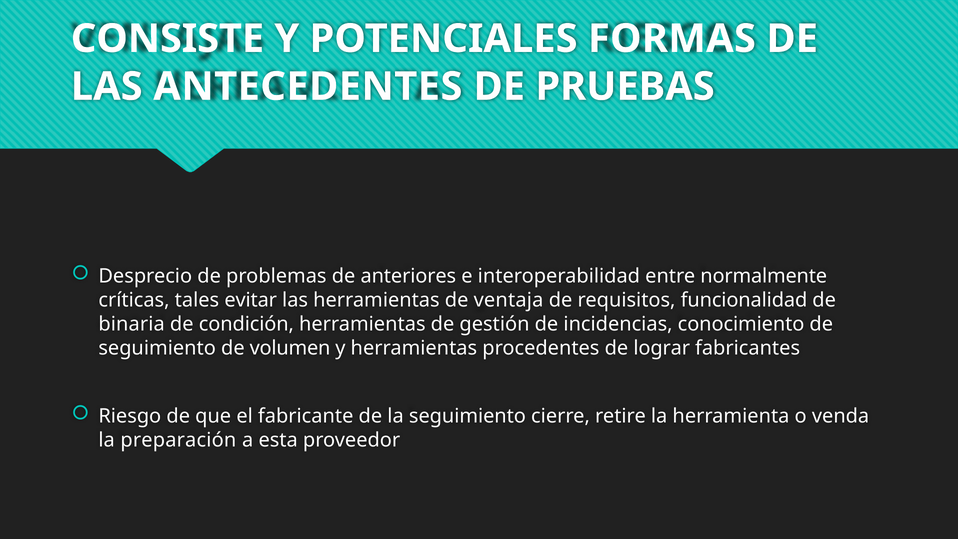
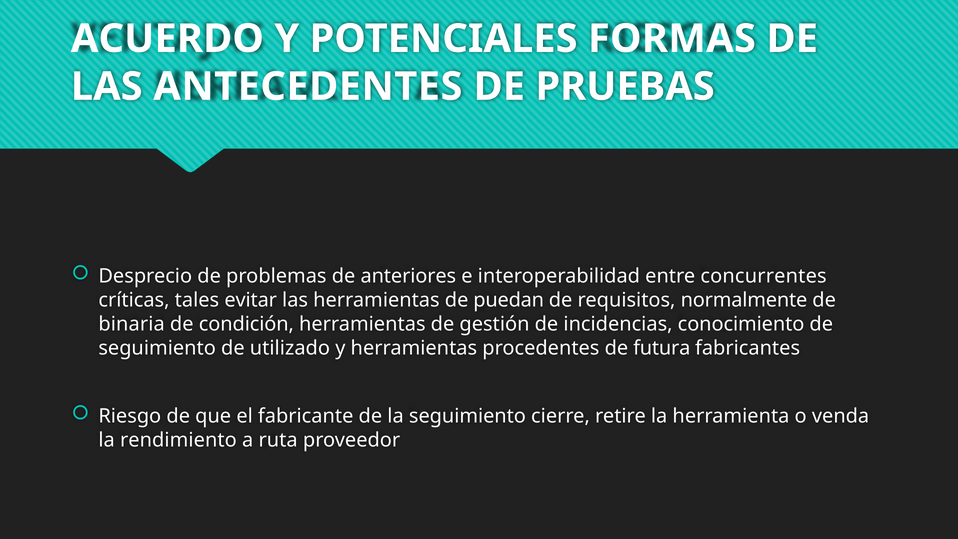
CONSISTE: CONSISTE -> ACUERDO
normalmente: normalmente -> concurrentes
ventaja: ventaja -> puedan
funcionalidad: funcionalidad -> normalmente
volumen: volumen -> utilizado
lograr: lograr -> futura
preparación: preparación -> rendimiento
esta: esta -> ruta
